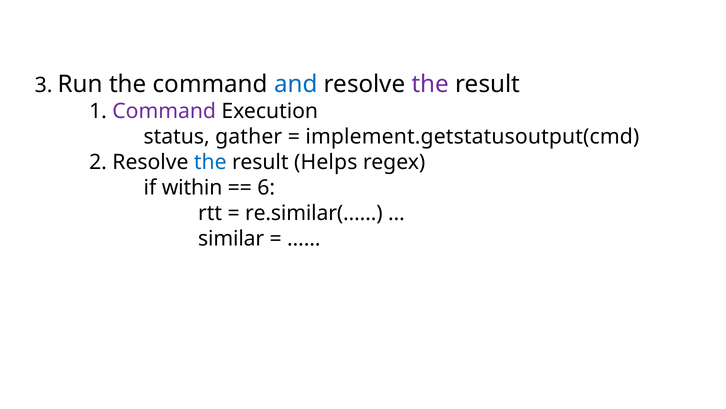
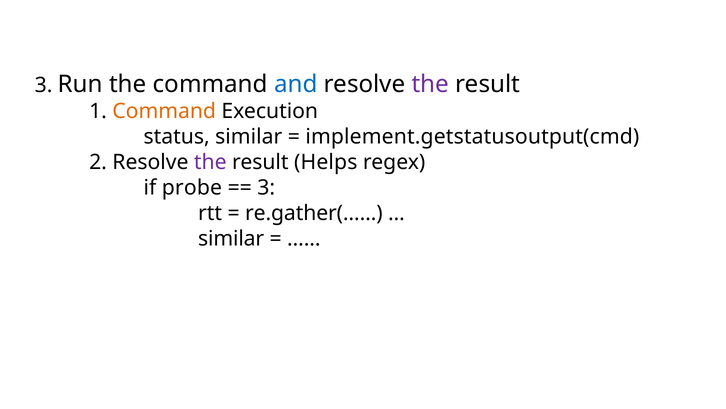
Command at (164, 111) colour: purple -> orange
status gather: gather -> similar
the at (210, 162) colour: blue -> purple
within: within -> probe
6 at (266, 187): 6 -> 3
re.similar(……: re.similar(…… -> re.gather(……
